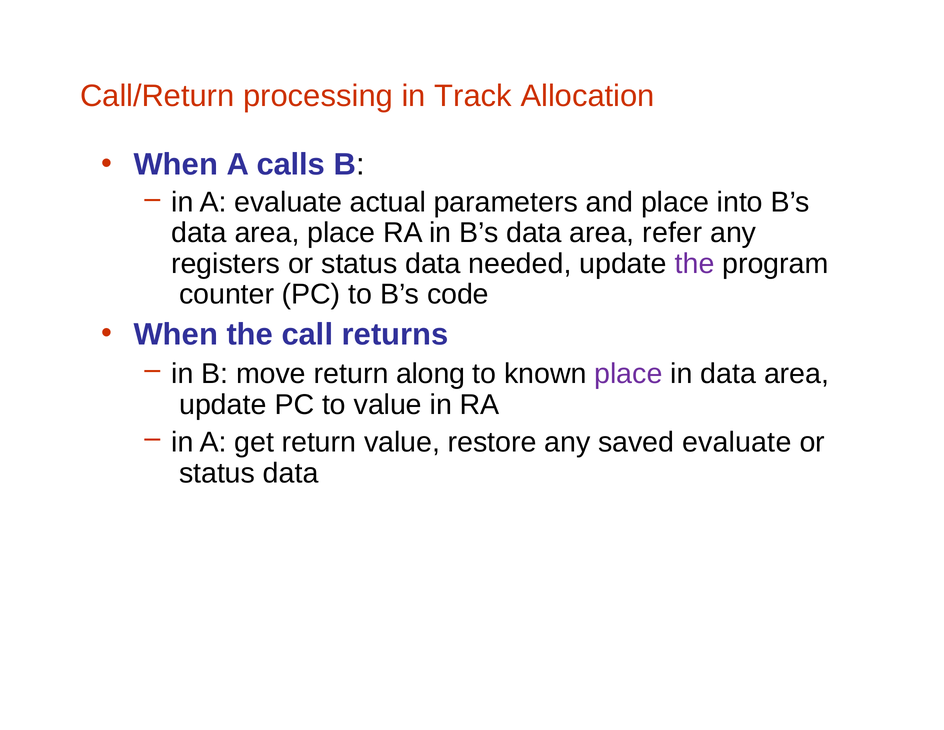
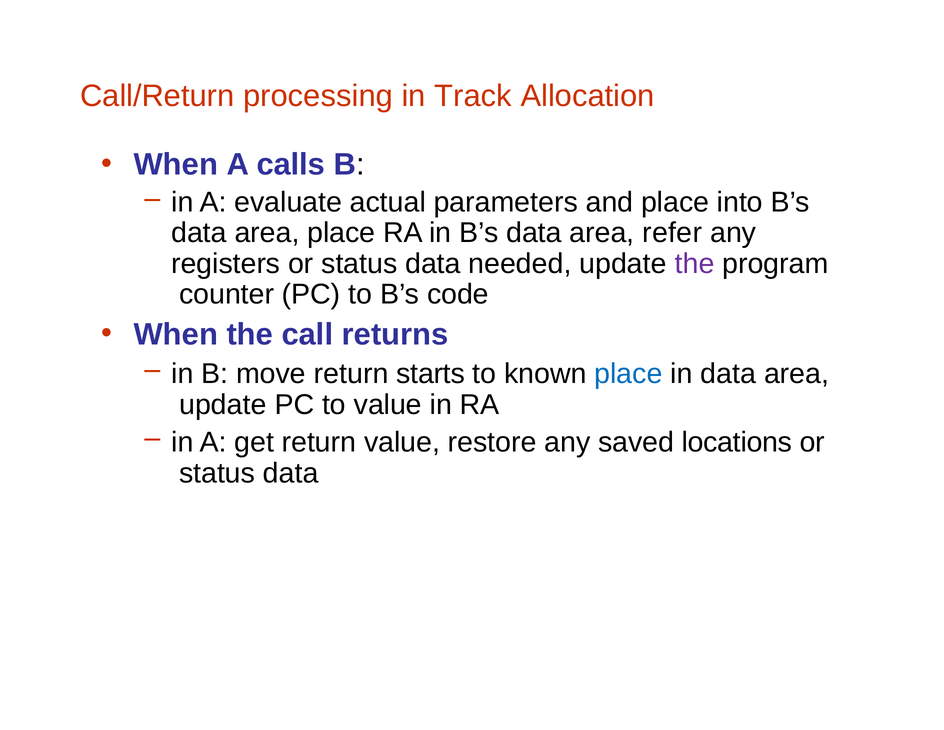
along: along -> starts
place at (628, 373) colour: purple -> blue
saved evaluate: evaluate -> locations
